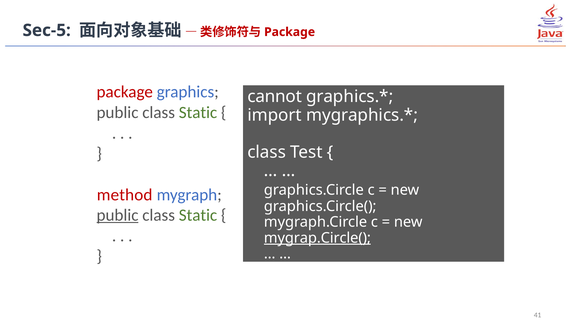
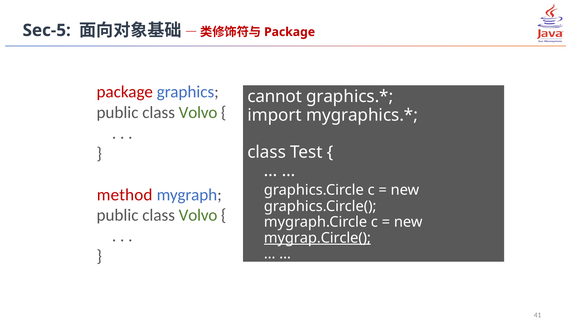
Static at (198, 112): Static -> Volvo
public at (118, 215) underline: present -> none
Static at (198, 215): Static -> Volvo
